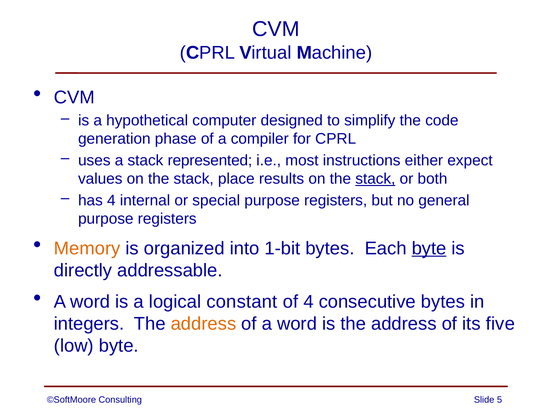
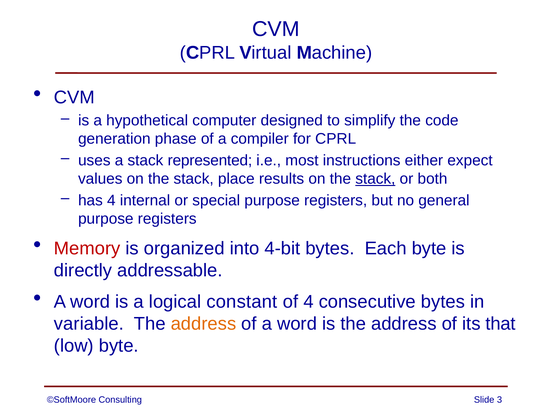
Memory colour: orange -> red
1-bit: 1-bit -> 4-bit
byte at (429, 248) underline: present -> none
integers: integers -> variable
five: five -> that
5: 5 -> 3
